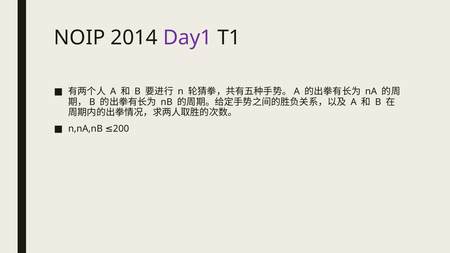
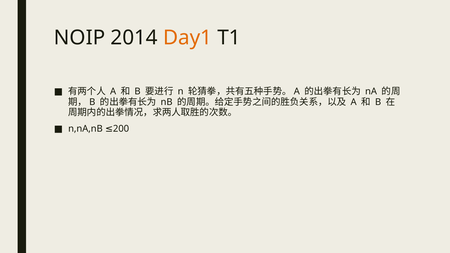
Day1 colour: purple -> orange
